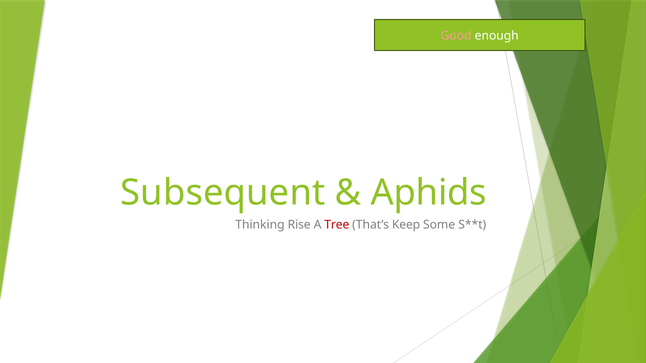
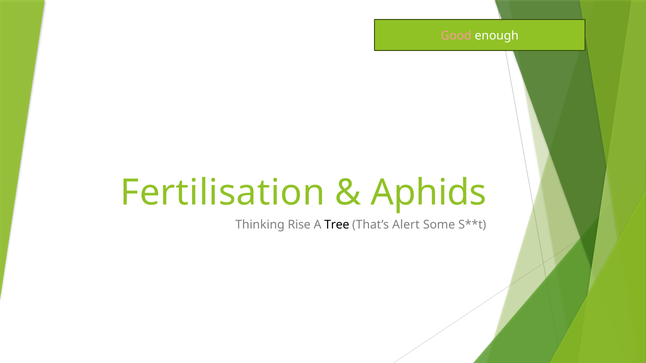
Subsequent: Subsequent -> Fertilisation
Tree colour: red -> black
Keep: Keep -> Alert
